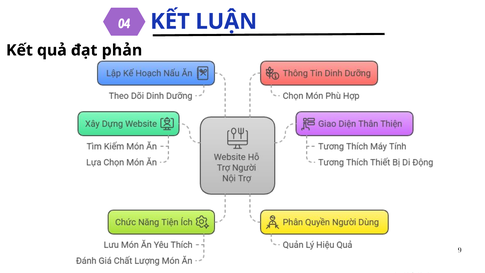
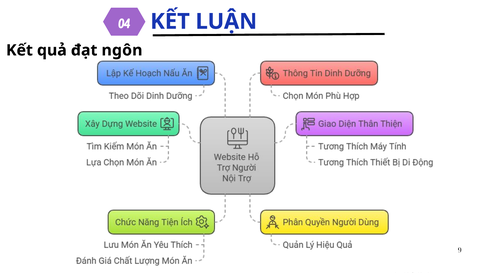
phản: phản -> ngôn
